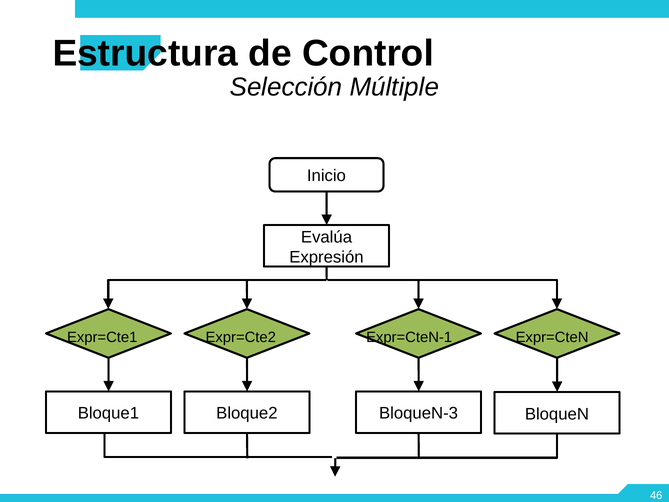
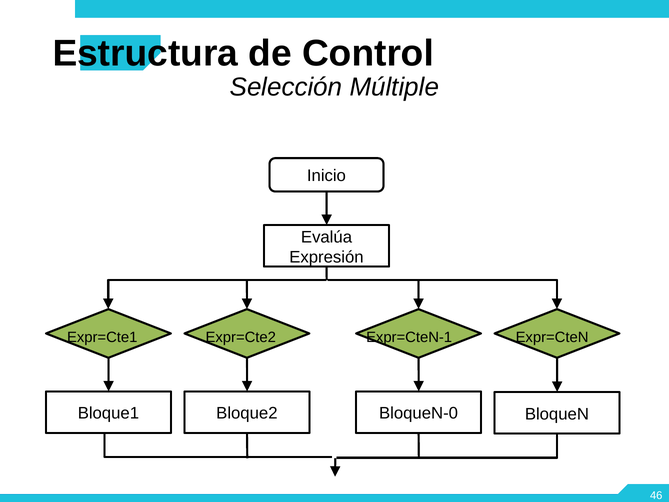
BloqueN-3: BloqueN-3 -> BloqueN-0
